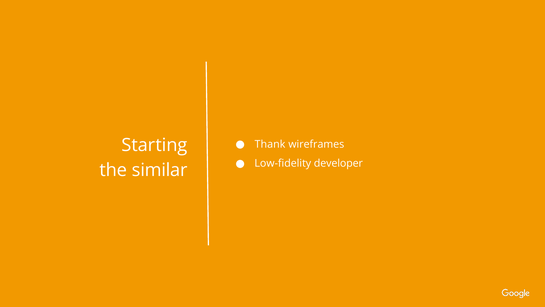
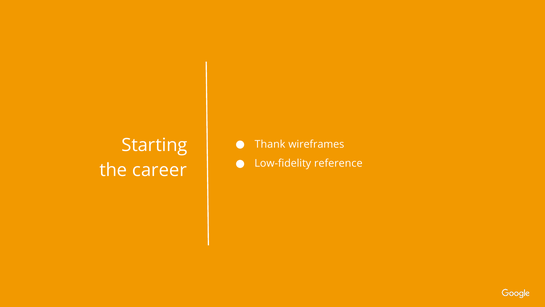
developer: developer -> reference
similar: similar -> career
